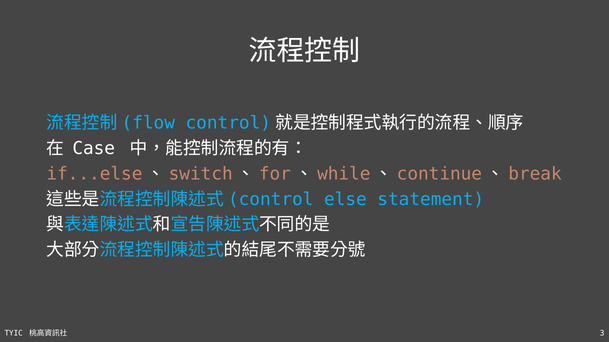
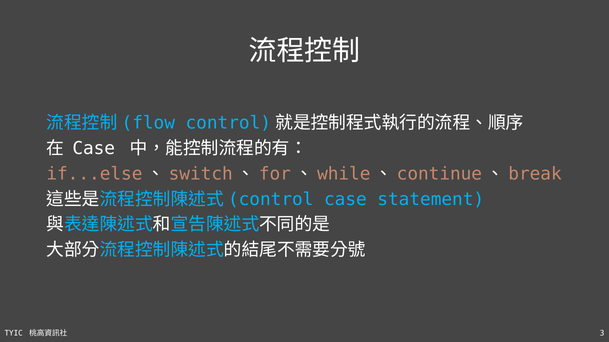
else at (345, 200): else -> case
